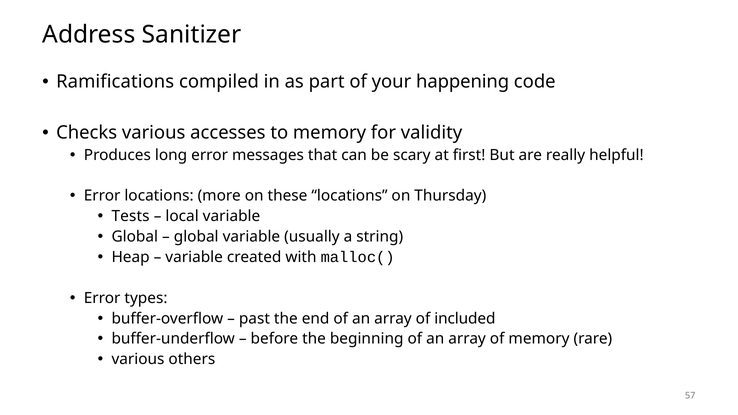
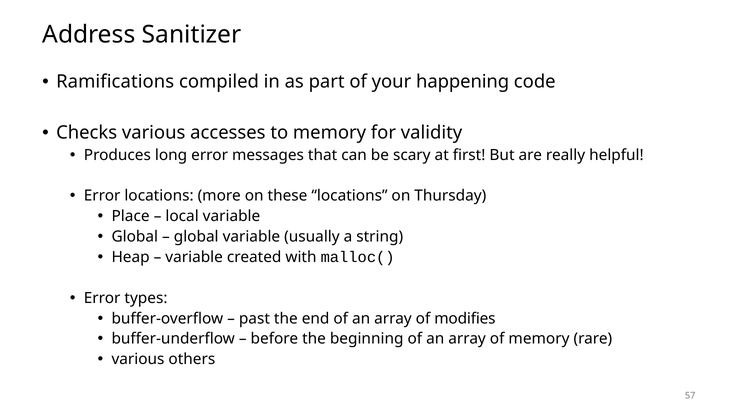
Tests: Tests -> Place
included: included -> modifies
